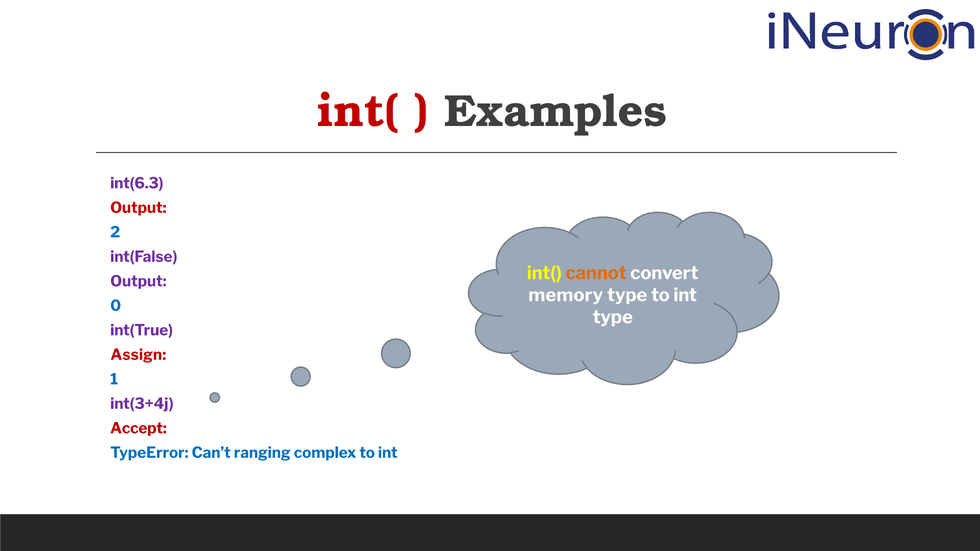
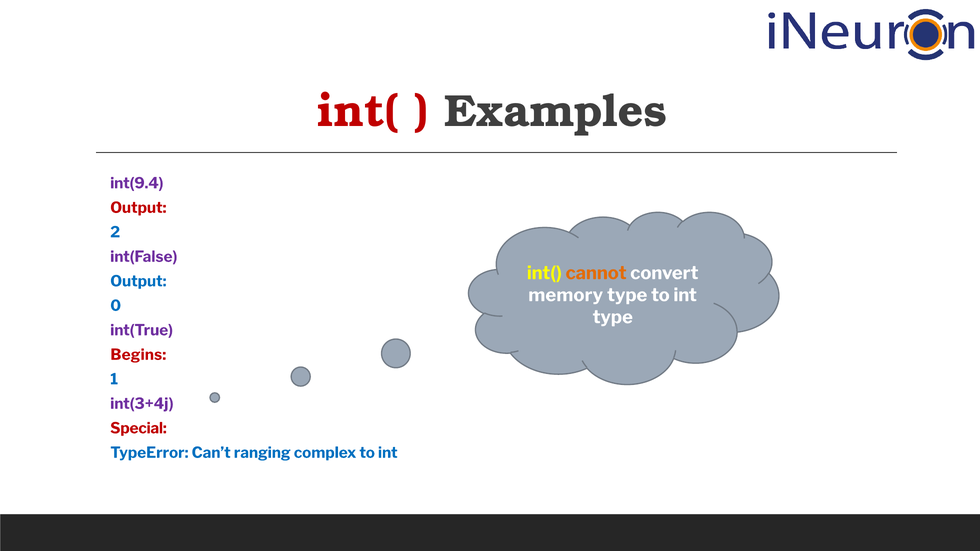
int(6.3: int(6.3 -> int(9.4
Output at (138, 281) colour: purple -> blue
Assign: Assign -> Begins
Accept: Accept -> Special
